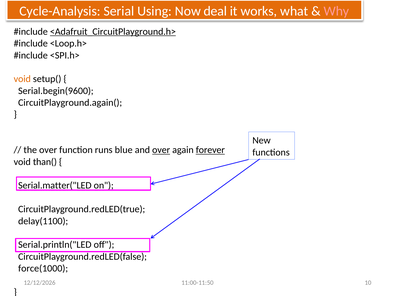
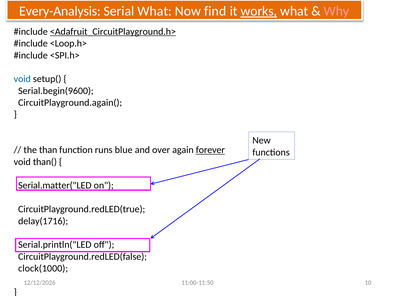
Cycle-Analysis: Cycle-Analysis -> Every-Analysis
Serial Using: Using -> What
deal: deal -> find
works underline: none -> present
void at (22, 79) colour: orange -> blue
the over: over -> than
over at (161, 150) underline: present -> none
delay(1100: delay(1100 -> delay(1716
force(1000: force(1000 -> clock(1000
